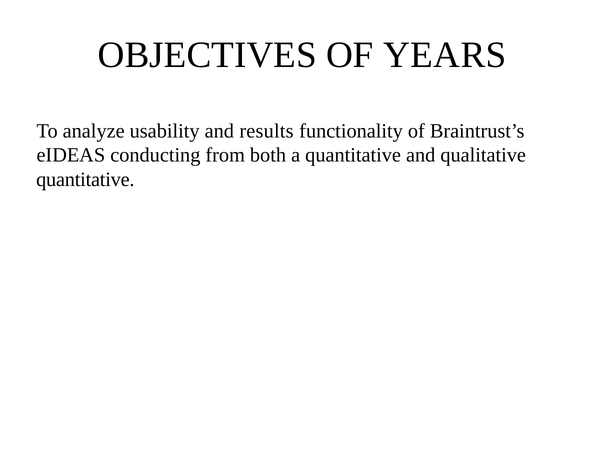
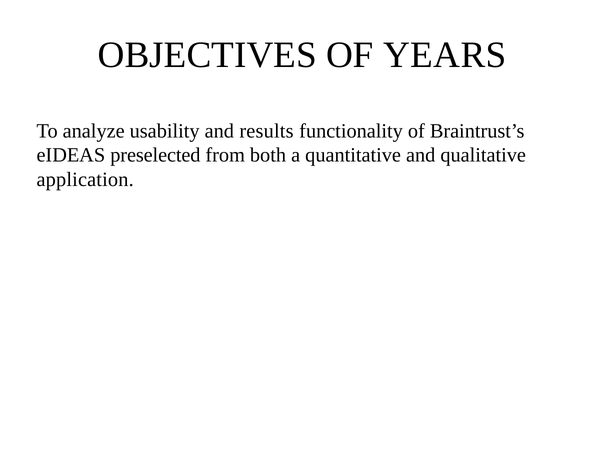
conducting: conducting -> preselected
quantitative at (85, 180): quantitative -> application
